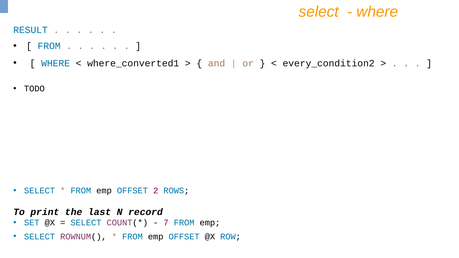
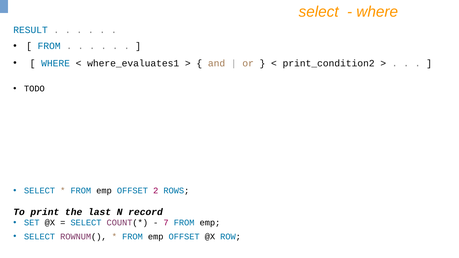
where_converted1: where_converted1 -> where_evaluates1
every_condition2: every_condition2 -> print_condition2
